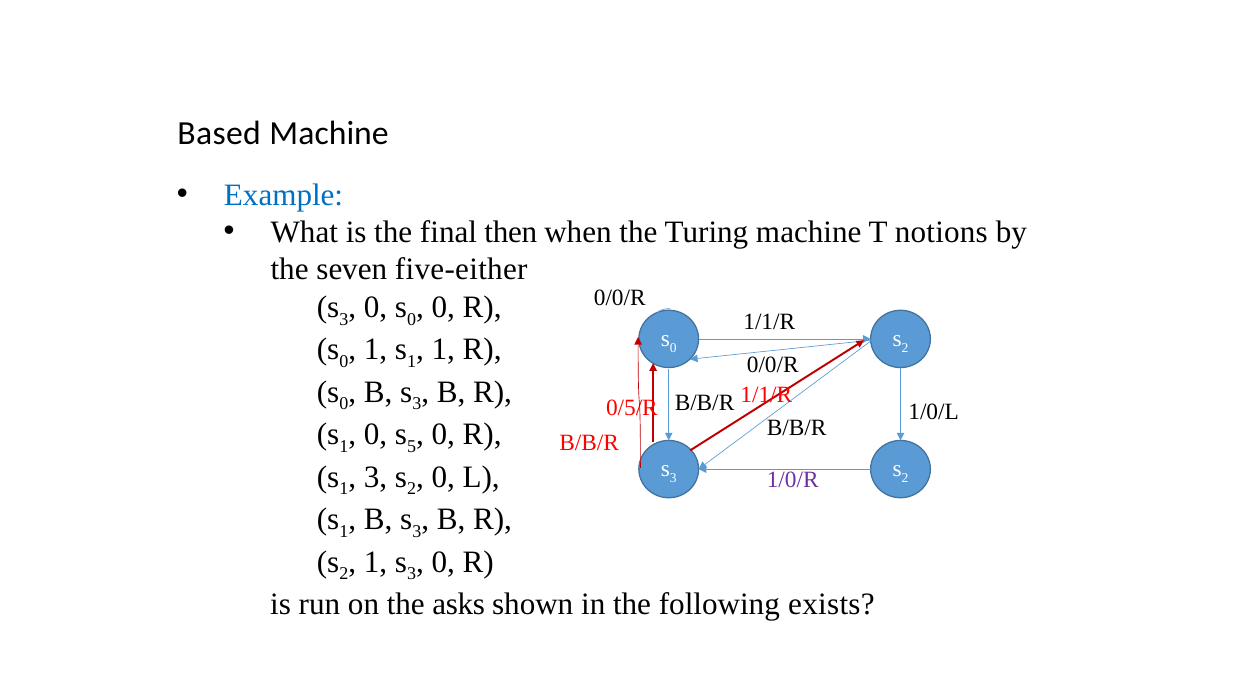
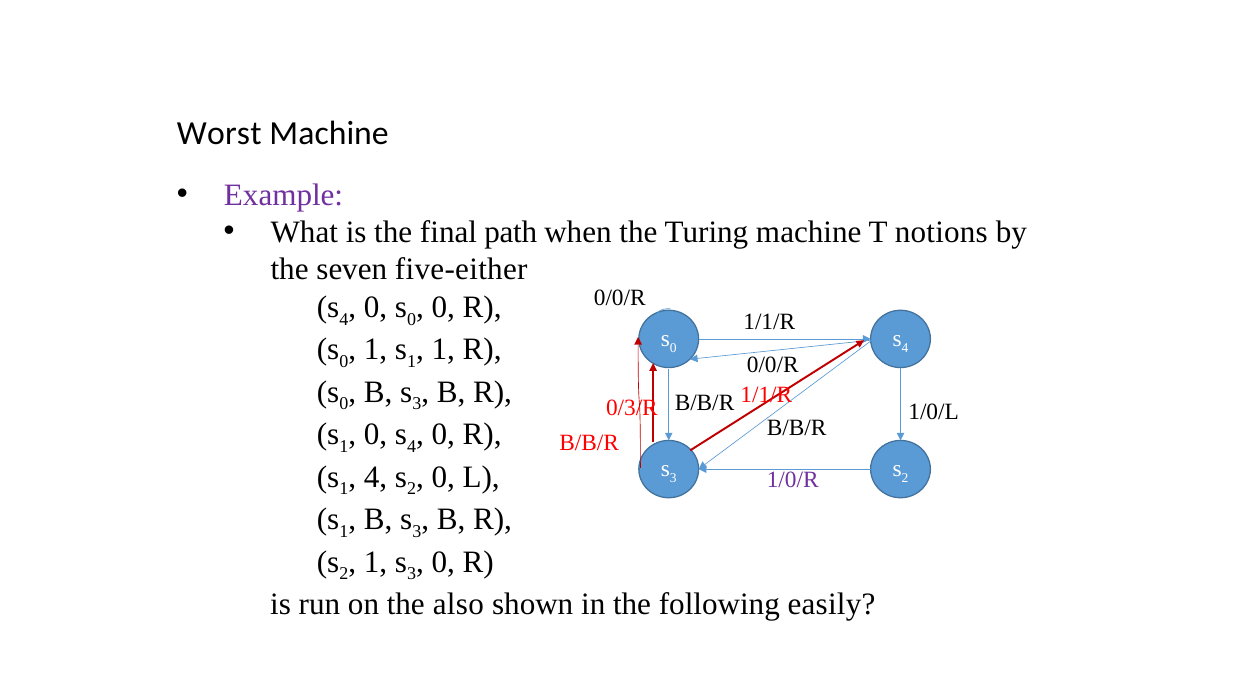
Based: Based -> Worst
Example colour: blue -> purple
then: then -> path
3 at (344, 319): 3 -> 4
2 at (905, 348): 2 -> 4
0/5/R: 0/5/R -> 0/3/R
5 at (412, 447): 5 -> 4
3 at (376, 477): 3 -> 4
asks: asks -> also
exists: exists -> easily
